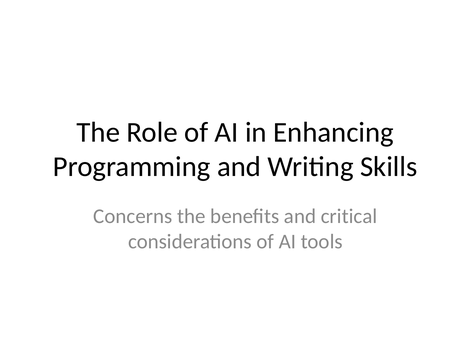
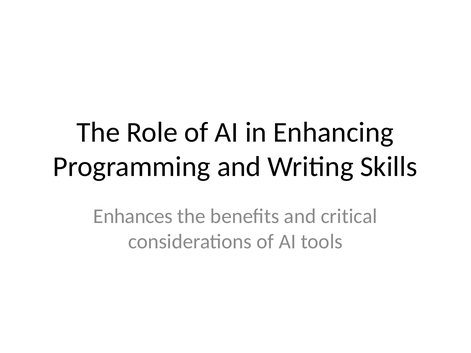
Concerns: Concerns -> Enhances
